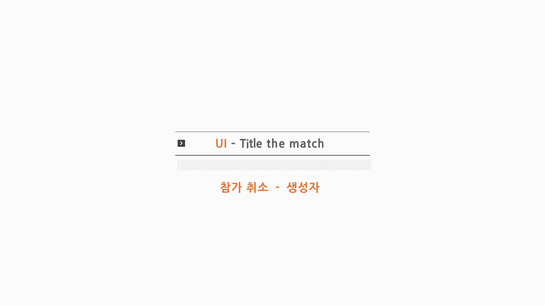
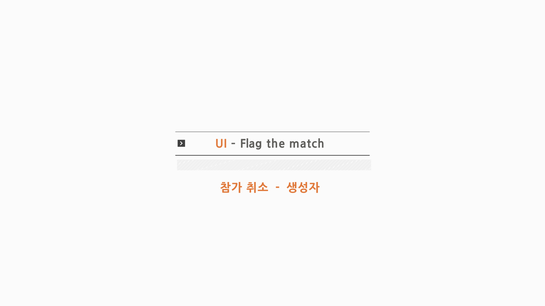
Title: Title -> Flag
